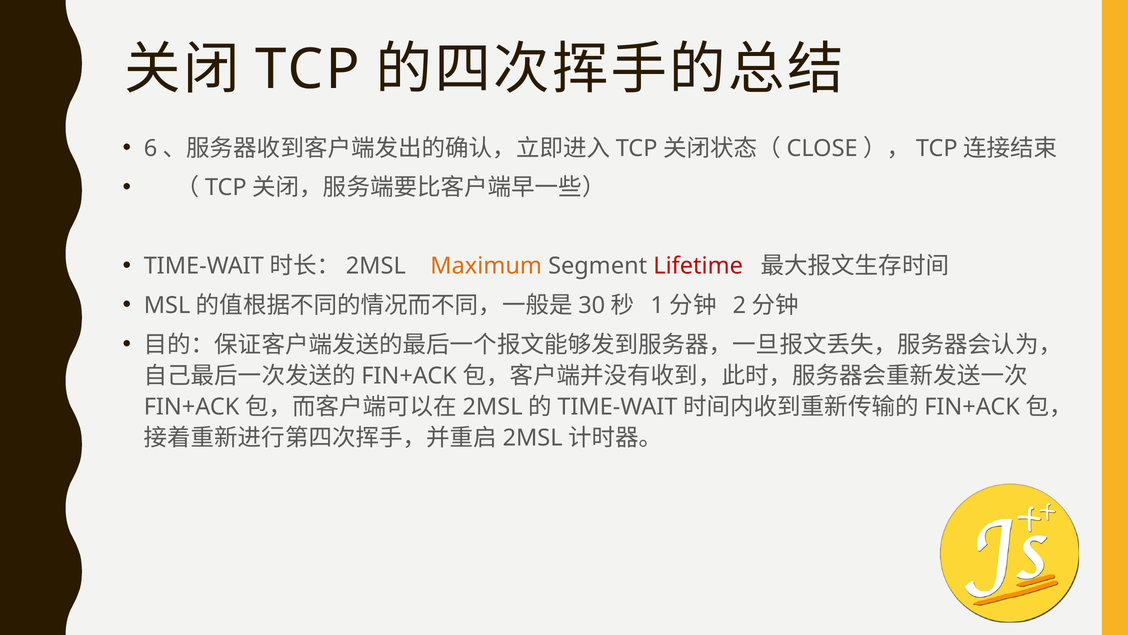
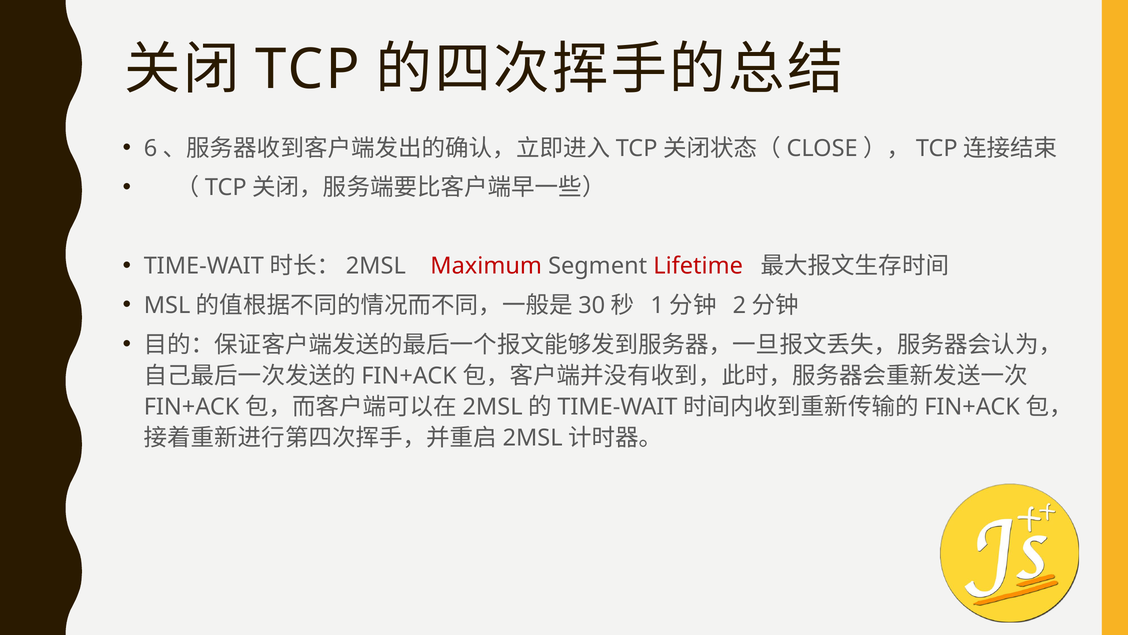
Maximum colour: orange -> red
